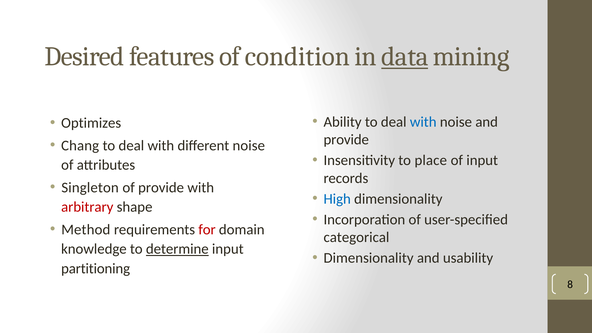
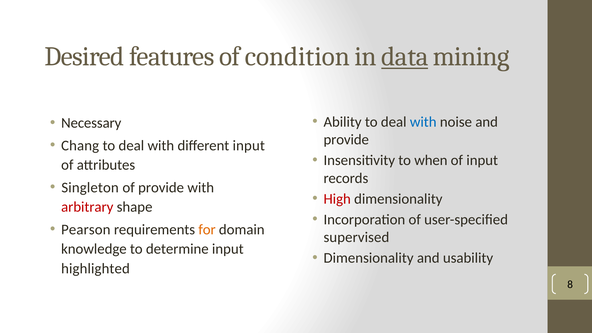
Optimizes: Optimizes -> Necessary
different noise: noise -> input
place: place -> when
High colour: blue -> red
Method: Method -> Pearson
for colour: red -> orange
categorical: categorical -> supervised
determine underline: present -> none
partitioning: partitioning -> highlighted
